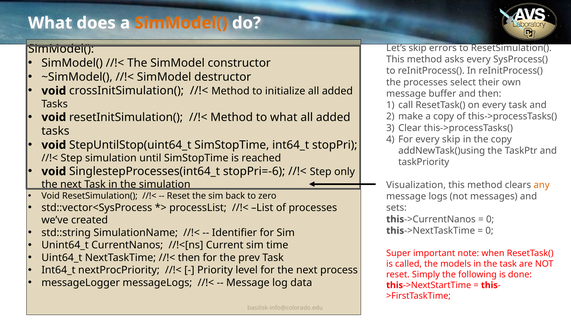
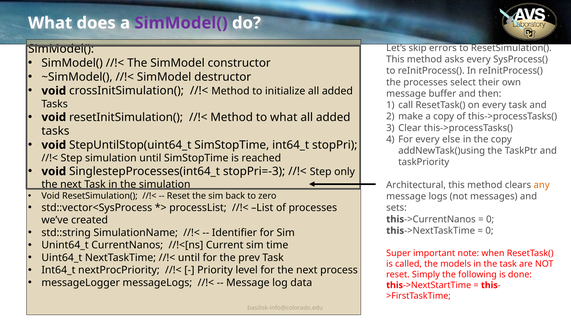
SimModel( at (181, 23) colour: orange -> purple
every skip: skip -> else
stopPri=-6: stopPri=-6 -> stopPri=-3
Visualization: Visualization -> Architectural
then at (189, 258): then -> until
